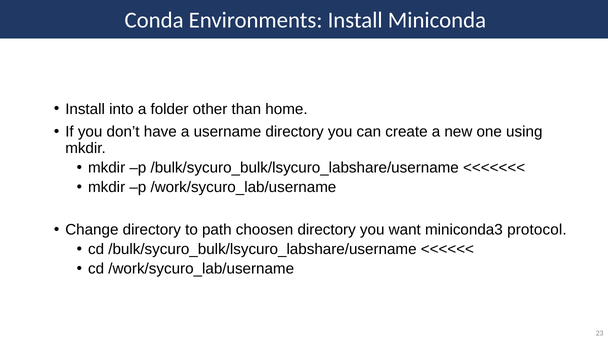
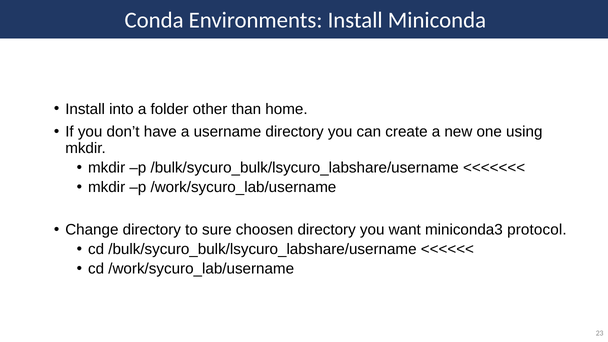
path: path -> sure
